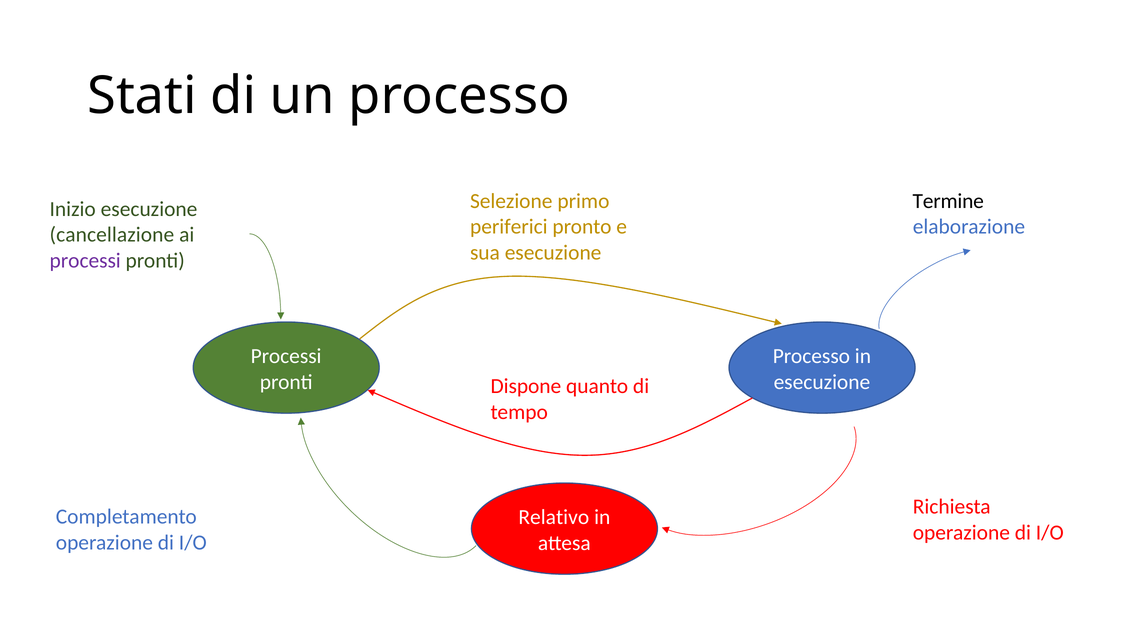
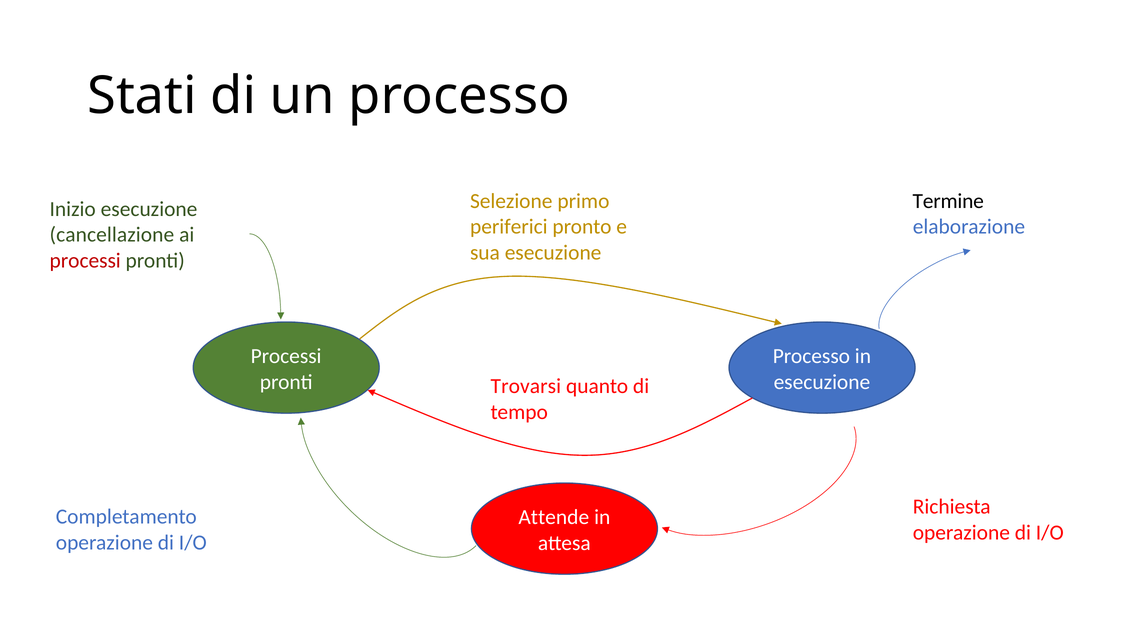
processi at (85, 261) colour: purple -> red
Dispone: Dispone -> Trovarsi
Relativo: Relativo -> Attende
